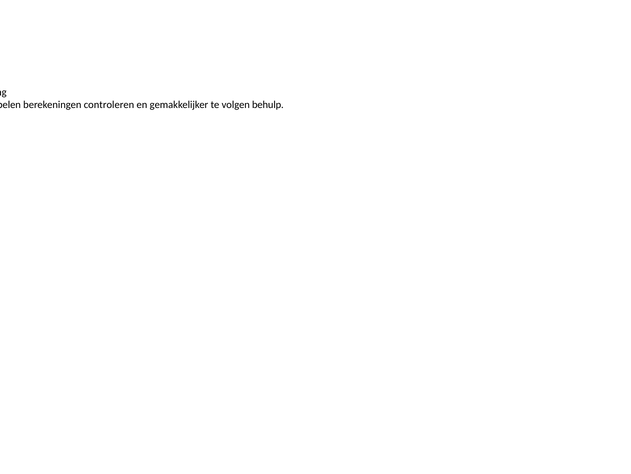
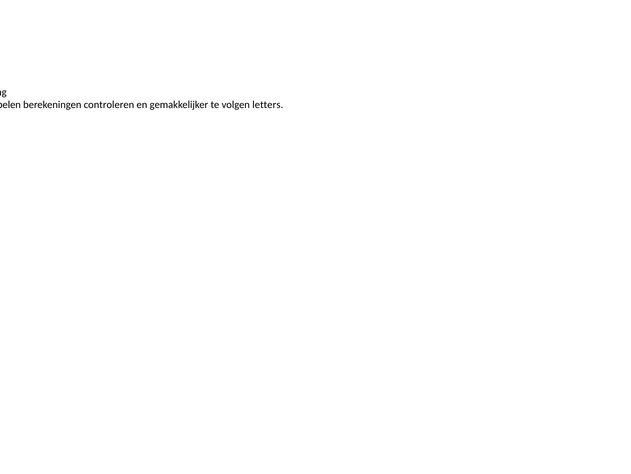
behulp: behulp -> letters
